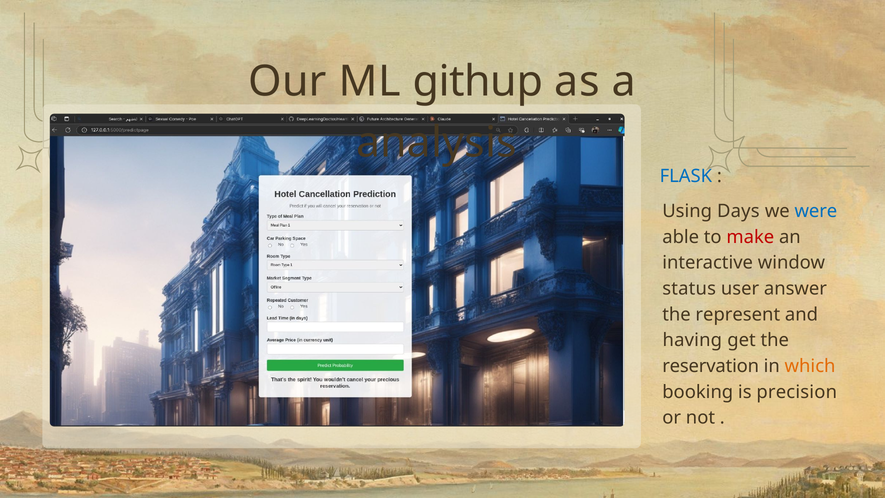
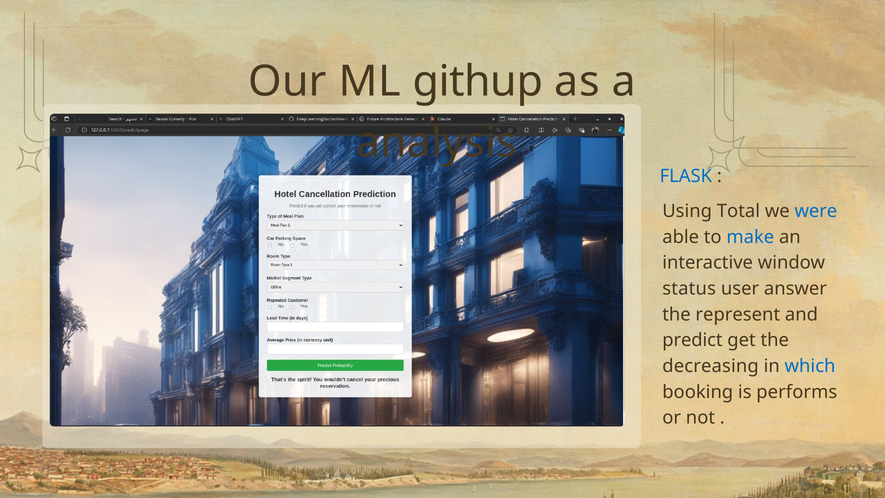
Days: Days -> Total
make colour: red -> blue
having: having -> predict
reservation: reservation -> decreasing
which colour: orange -> blue
precision: precision -> performs
